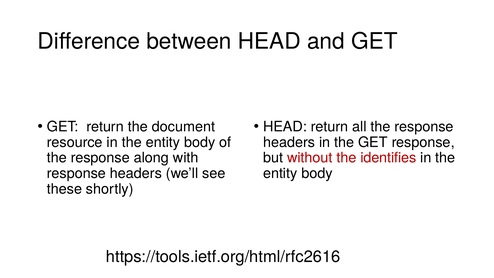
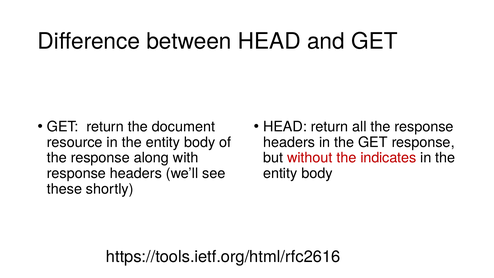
identifies: identifies -> indicates
